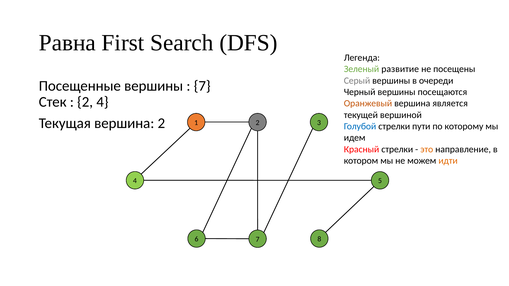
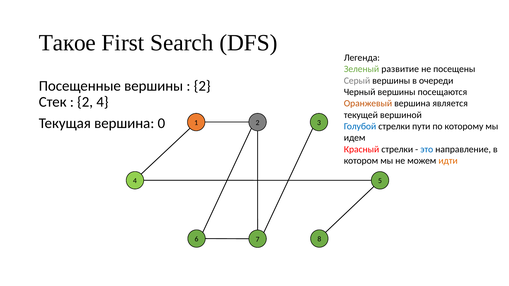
Равна: Равна -> Такое
7 at (202, 86): 7 -> 2
вершина 2: 2 -> 0
это colour: orange -> blue
